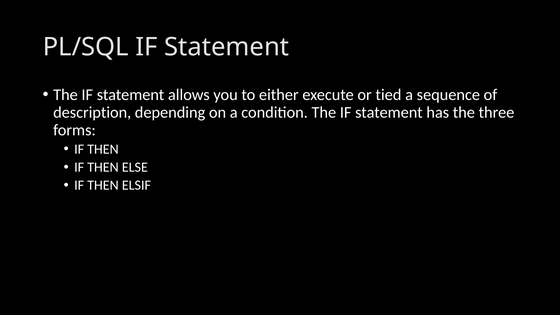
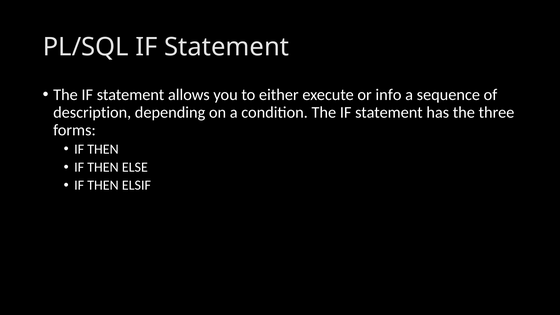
tied: tied -> info
